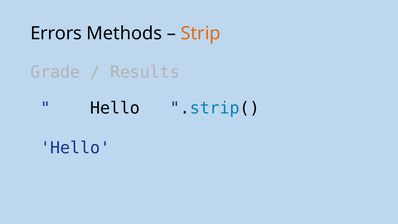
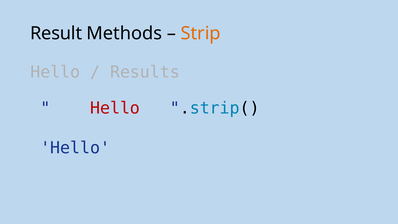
Errors: Errors -> Result
Grade at (55, 72): Grade -> Hello
Hello at (115, 108) colour: black -> red
